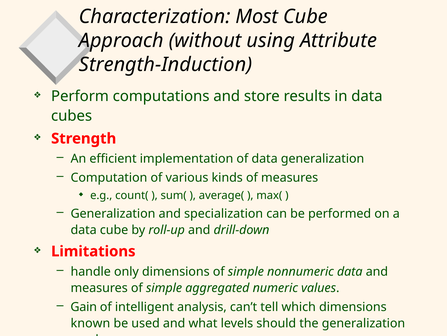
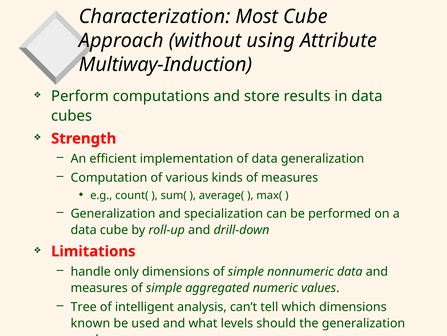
Strength-Induction: Strength-Induction -> Multiway-Induction
Gain: Gain -> Tree
